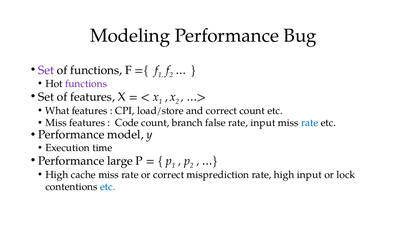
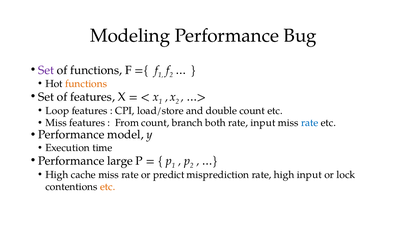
functions at (86, 84) colour: purple -> orange
What: What -> Loop
and correct: correct -> double
Code: Code -> From
false: false -> both
or correct: correct -> predict
etc at (108, 187) colour: blue -> orange
